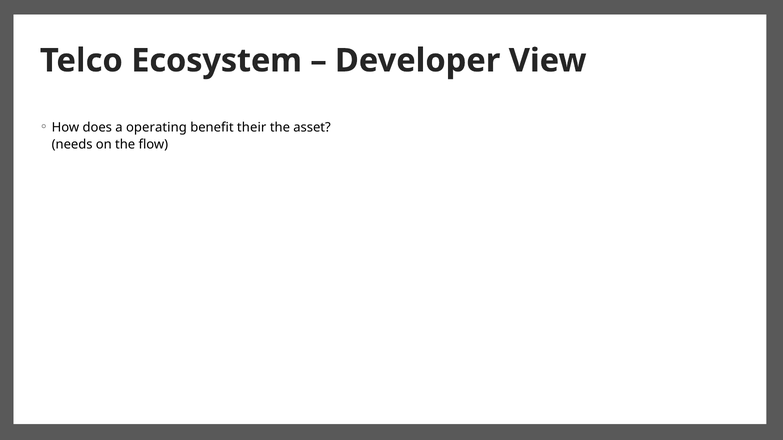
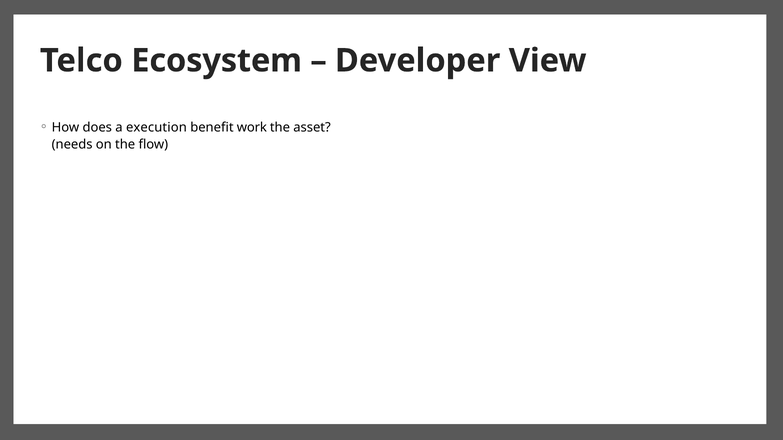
operating: operating -> execution
their: their -> work
